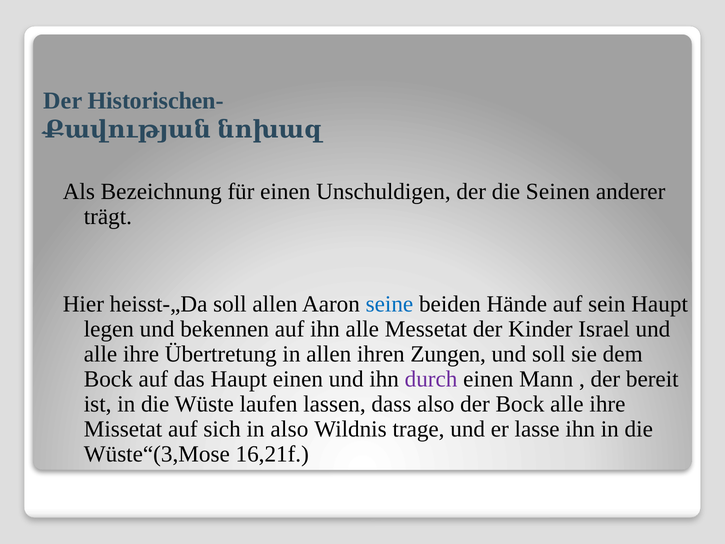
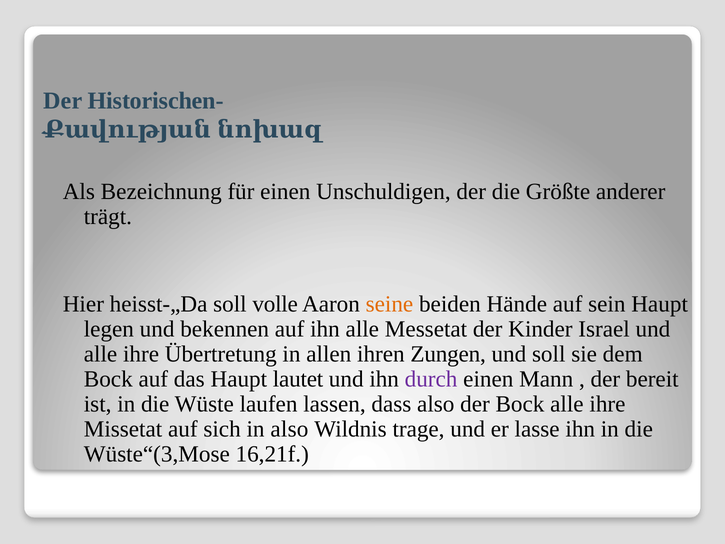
Seinen: Seinen -> Größte
soll allen: allen -> volle
seine colour: blue -> orange
Haupt einen: einen -> lautet
